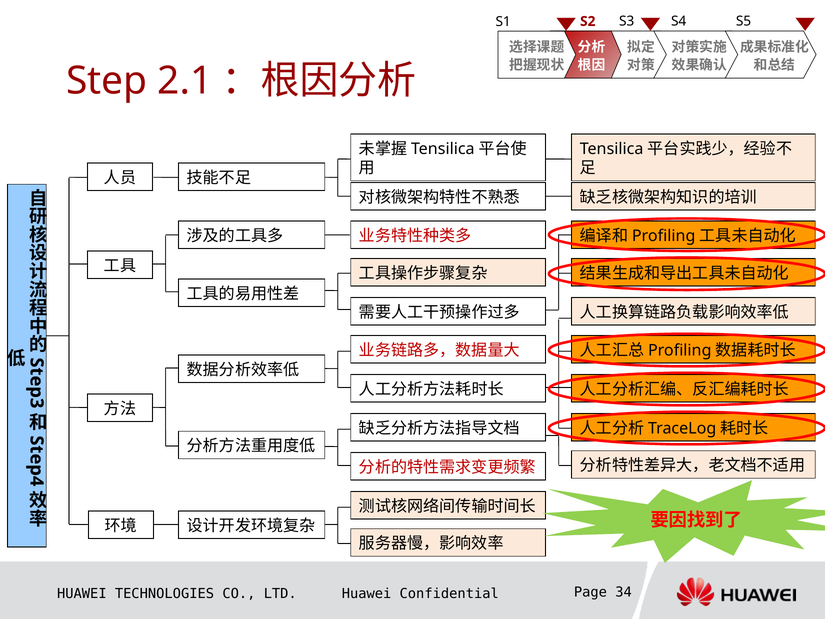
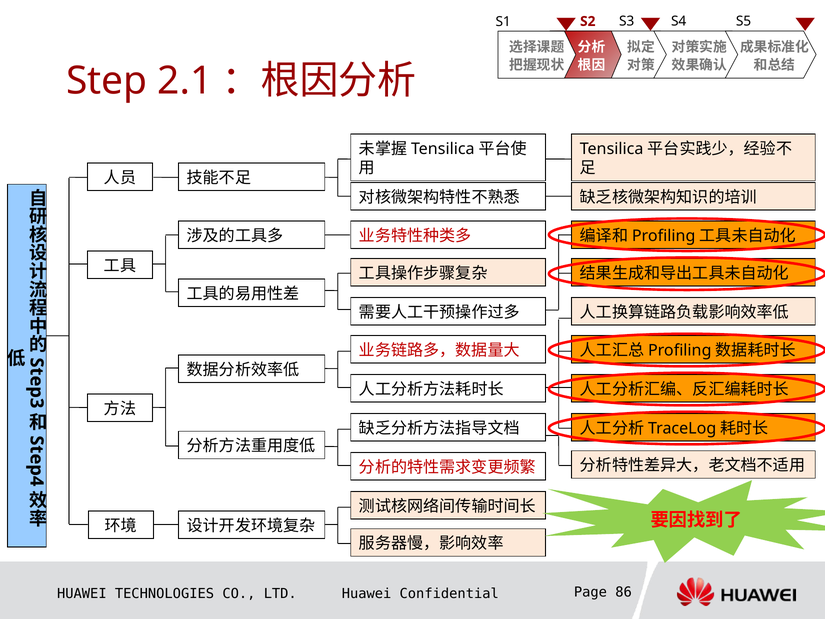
34: 34 -> 86
